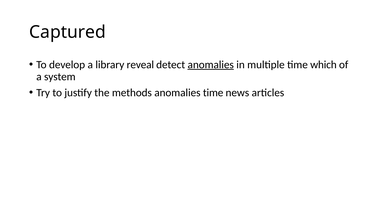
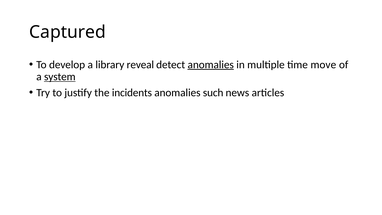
which: which -> move
system underline: none -> present
methods: methods -> incidents
anomalies time: time -> such
